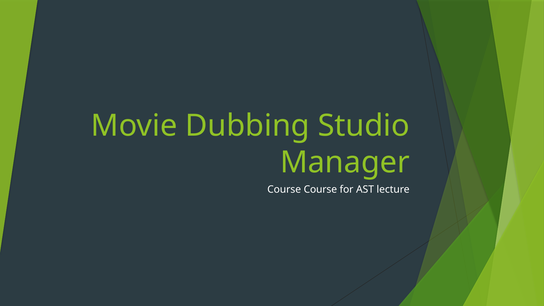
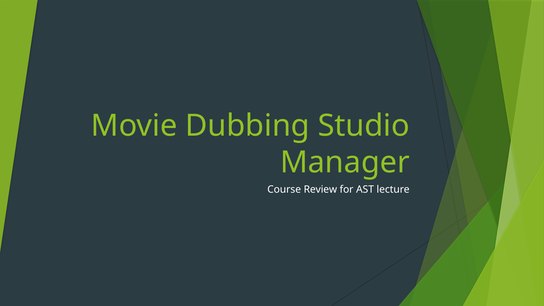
Course Course: Course -> Review
